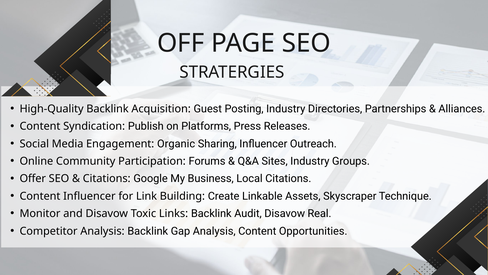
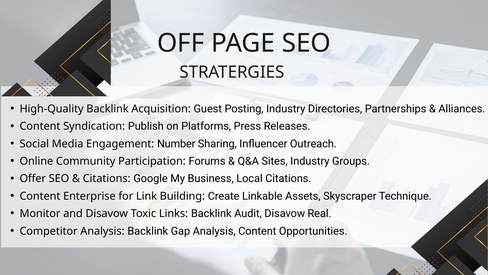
Organic: Organic -> Number
Content Influencer: Influencer -> Enterprise
